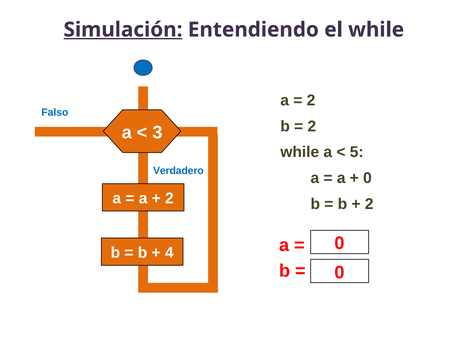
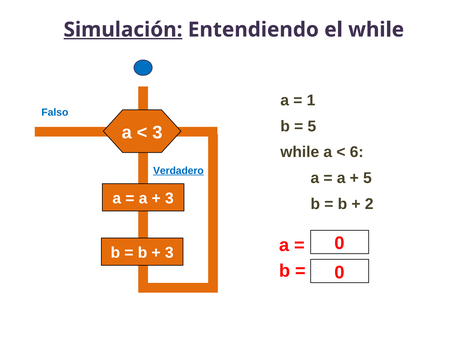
2 at (311, 100): 2 -> 1
2 at (312, 126): 2 -> 5
5: 5 -> 6
Verdadero underline: none -> present
0 at (367, 178): 0 -> 5
2 at (169, 198): 2 -> 3
4 at (169, 252): 4 -> 3
